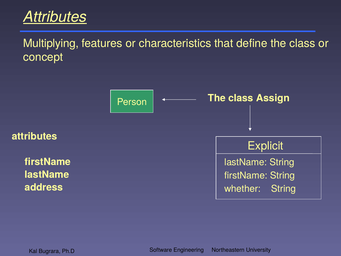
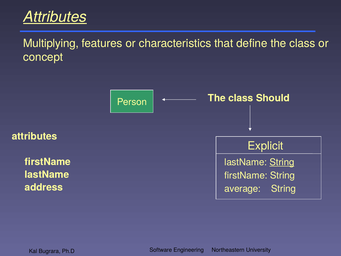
Assign: Assign -> Should
String at (282, 162) underline: none -> present
whether: whether -> average
